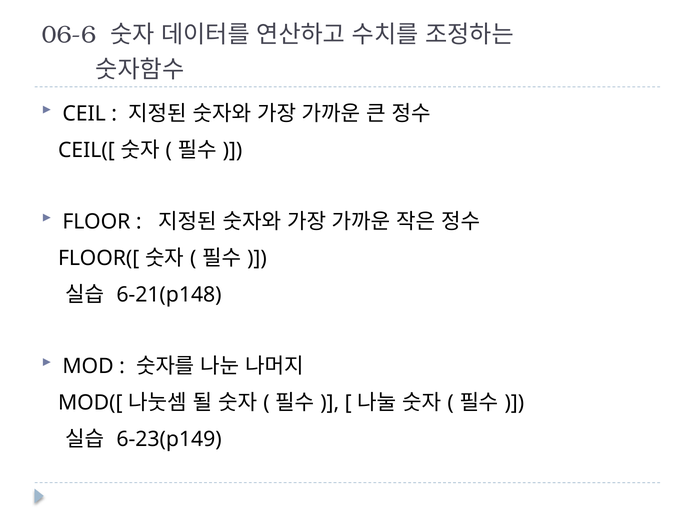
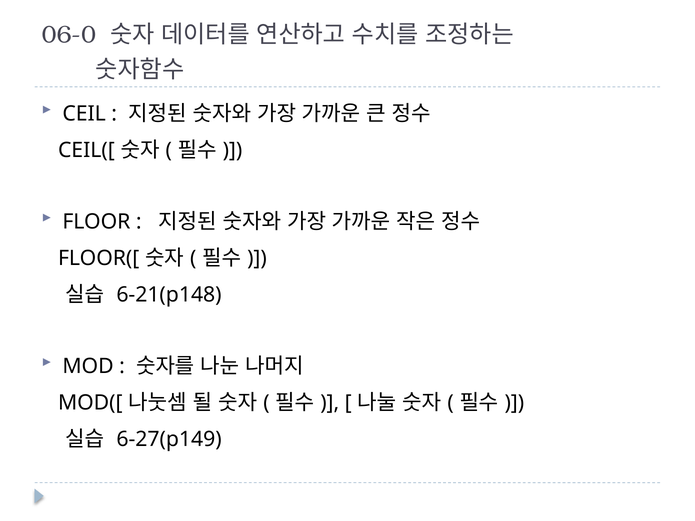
06-6: 06-6 -> 06-0
6-23(p149: 6-23(p149 -> 6-27(p149
